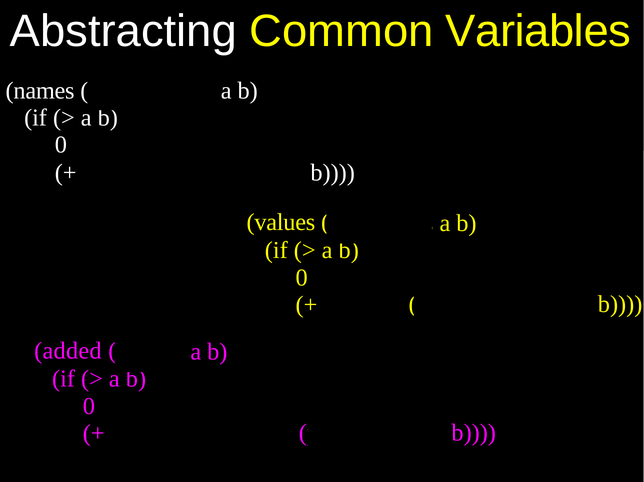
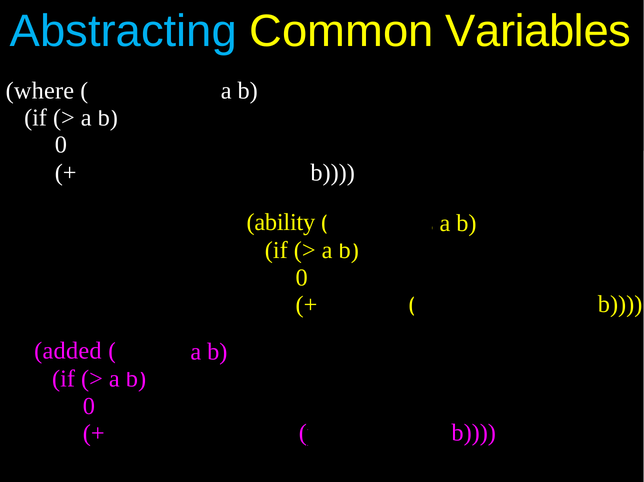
Abstracting colour: white -> light blue
names: names -> where
values: values -> ability
